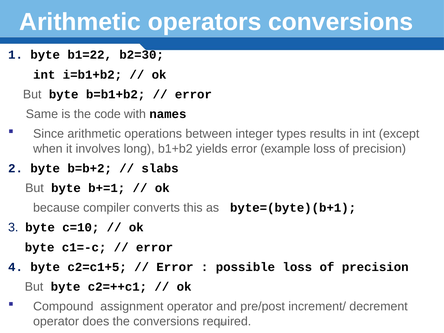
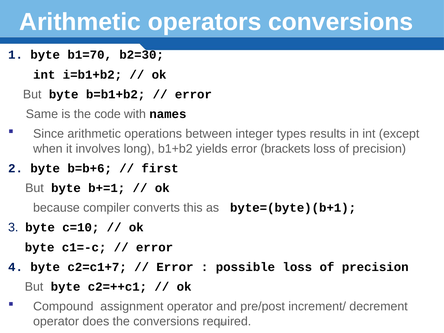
b1=22: b1=22 -> b1=70
example: example -> brackets
b=b+2: b=b+2 -> b=b+6
slabs: slabs -> first
c2=c1+5: c2=c1+5 -> c2=c1+7
